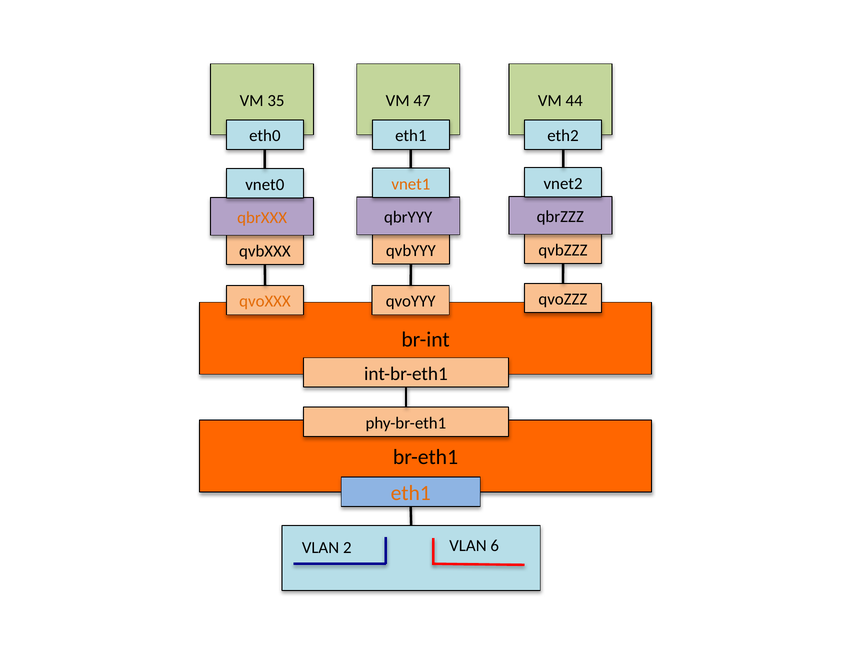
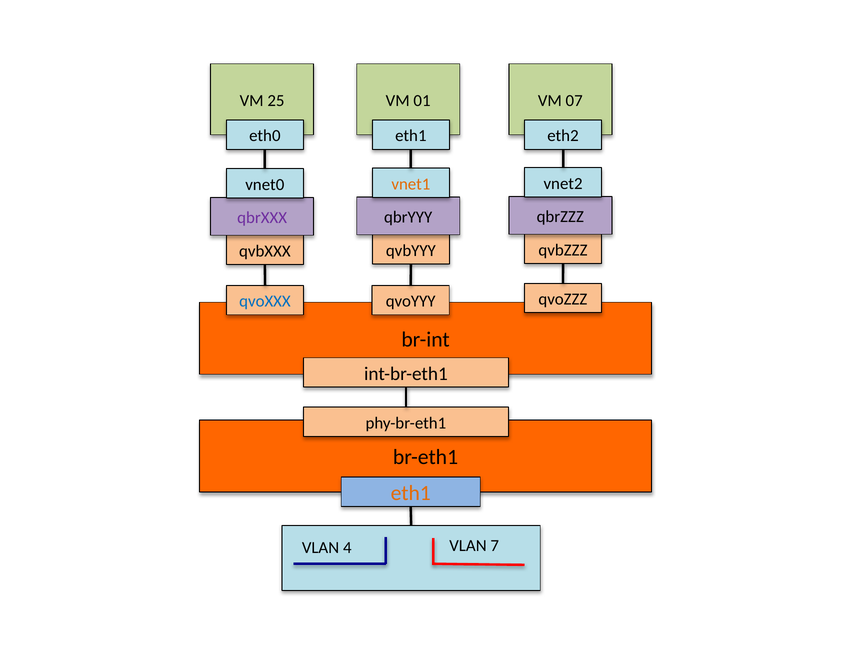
35: 35 -> 25
47: 47 -> 01
44: 44 -> 07
qbrXXX colour: orange -> purple
qvoXXX colour: orange -> blue
2: 2 -> 4
6: 6 -> 7
